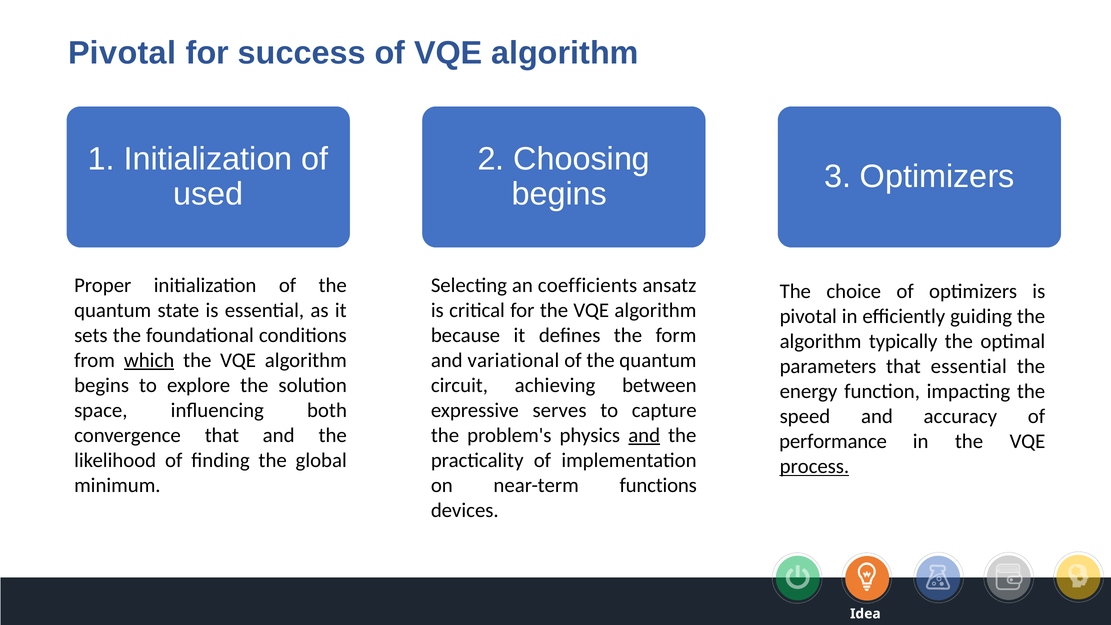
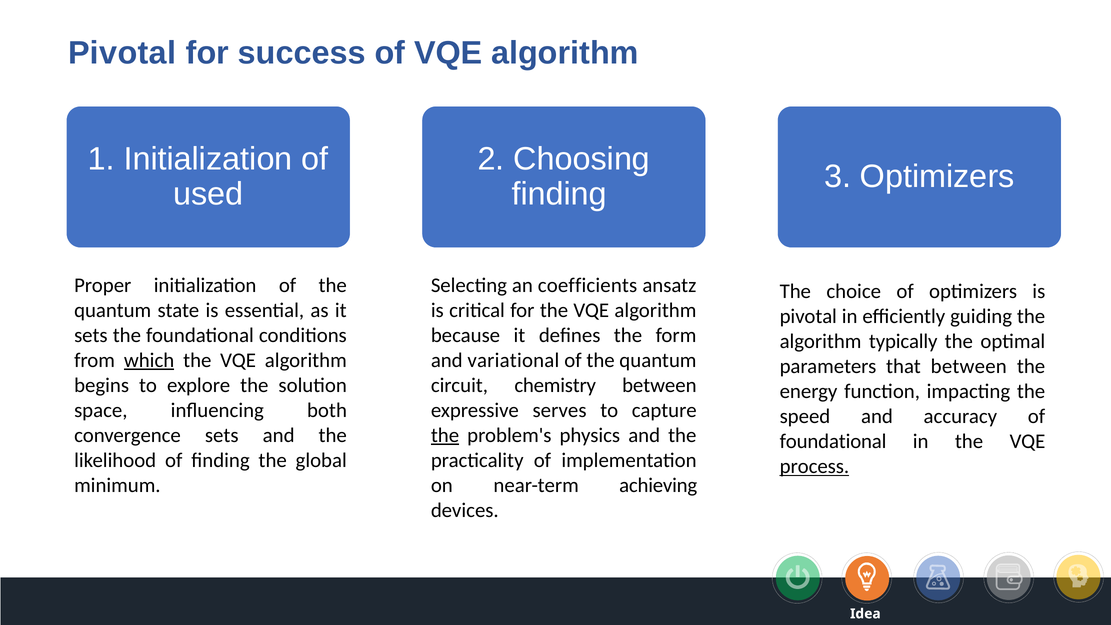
begins at (559, 194): begins -> finding
that essential: essential -> between
achieving: achieving -> chemistry
convergence that: that -> sets
the at (445, 435) underline: none -> present
and at (644, 435) underline: present -> none
performance at (833, 441): performance -> foundational
functions: functions -> achieving
